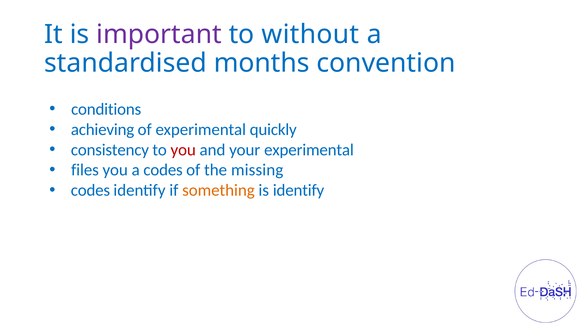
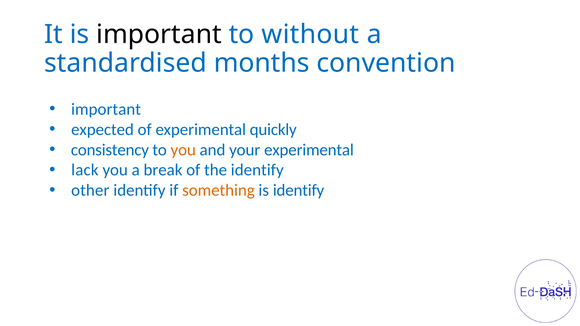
important at (159, 34) colour: purple -> black
conditions at (106, 109): conditions -> important
achieving: achieving -> expected
you at (183, 150) colour: red -> orange
files: files -> lack
a codes: codes -> break
the missing: missing -> identify
codes at (90, 191): codes -> other
